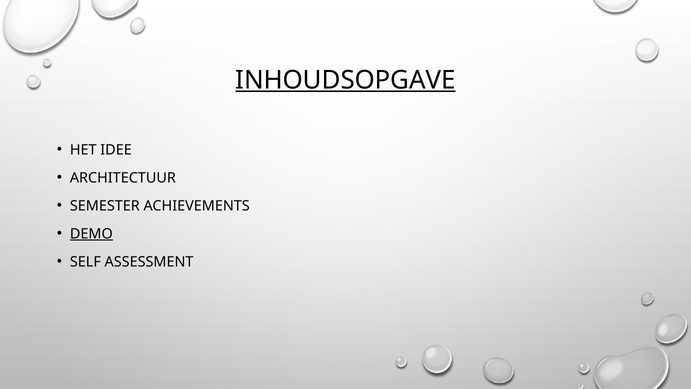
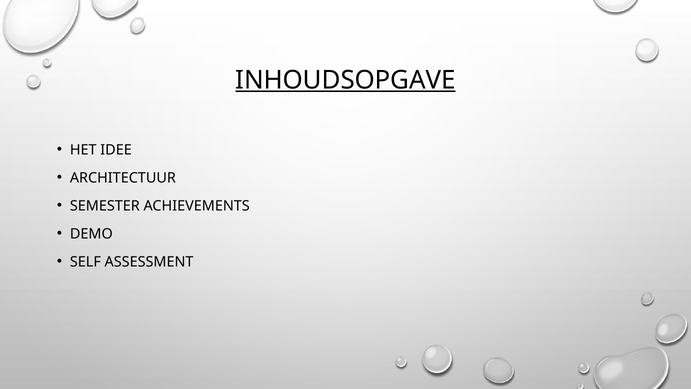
DEMO underline: present -> none
